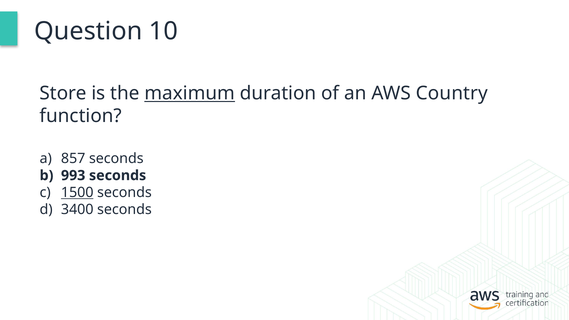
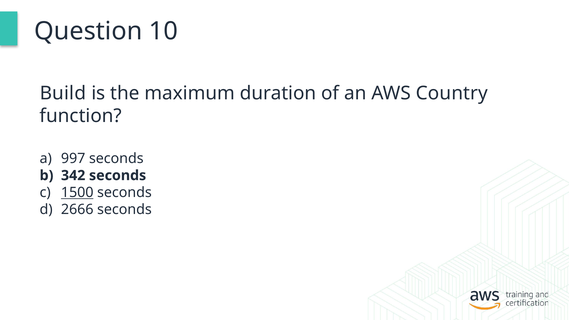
Store: Store -> Build
maximum underline: present -> none
857: 857 -> 997
993: 993 -> 342
3400: 3400 -> 2666
